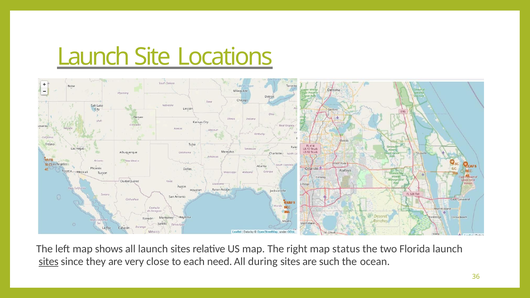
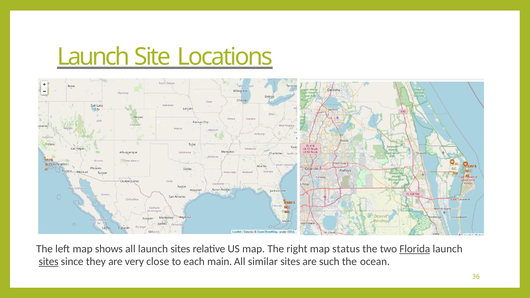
Florida underline: none -> present
need: need -> main
during: during -> similar
